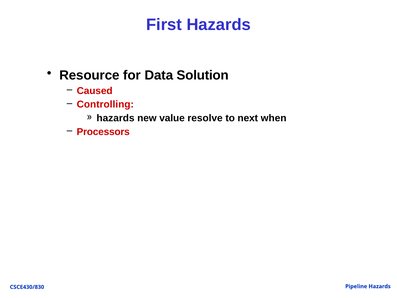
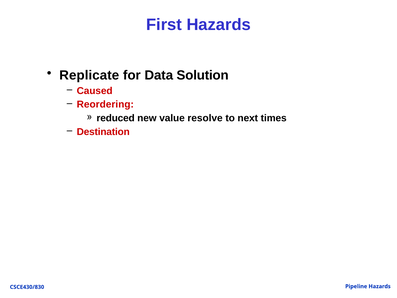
Resource: Resource -> Replicate
Controlling: Controlling -> Reordering
hazards at (116, 118): hazards -> reduced
when: when -> times
Processors: Processors -> Destination
